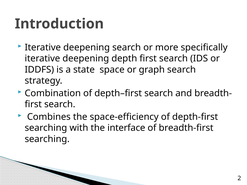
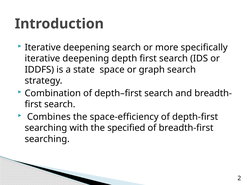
interface: interface -> specified
